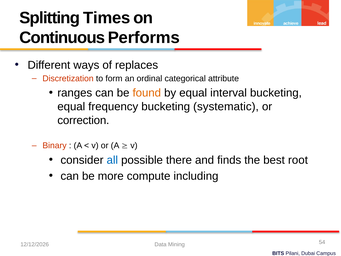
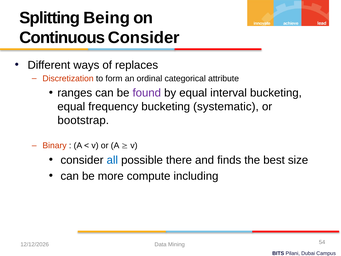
Times: Times -> Being
Continuous Performs: Performs -> Consider
found colour: orange -> purple
correction: correction -> bootstrap
root: root -> size
